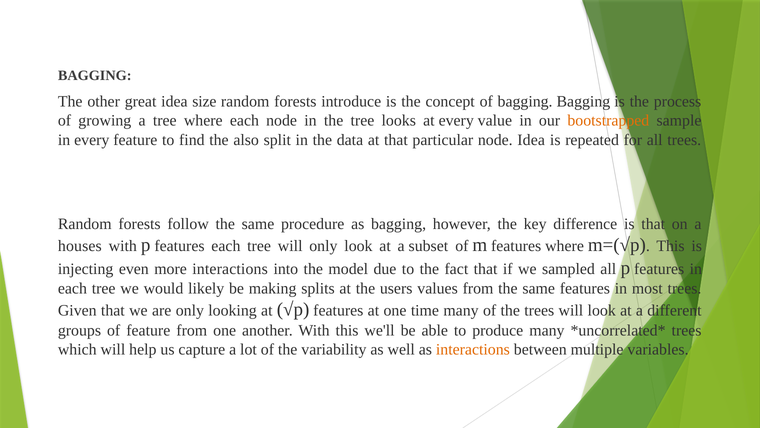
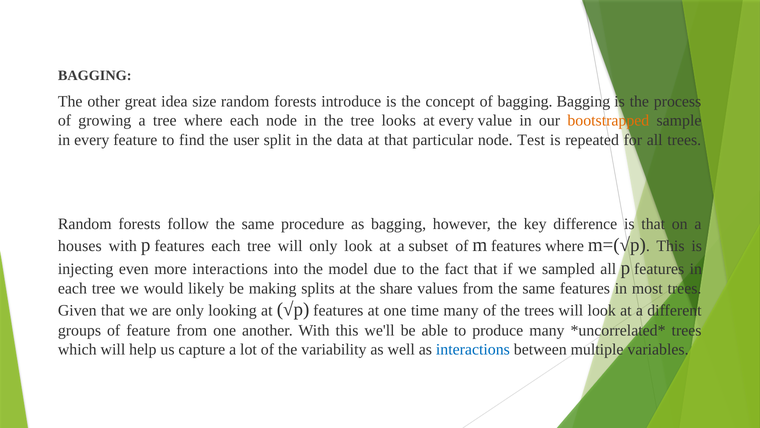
also: also -> user
node Idea: Idea -> Test
users: users -> share
interactions at (473, 349) colour: orange -> blue
